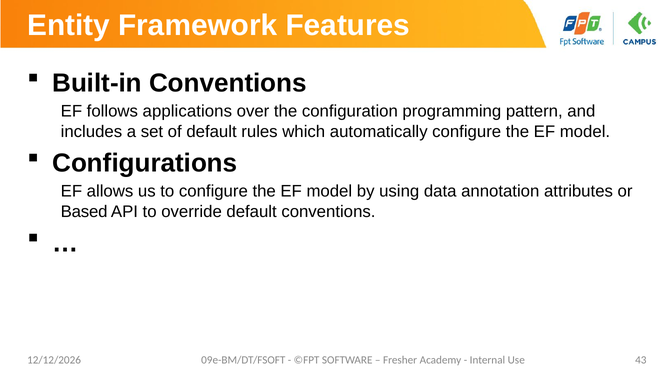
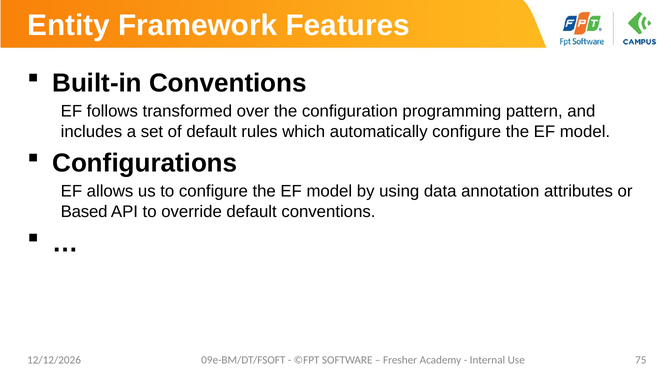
applications: applications -> transformed
43: 43 -> 75
